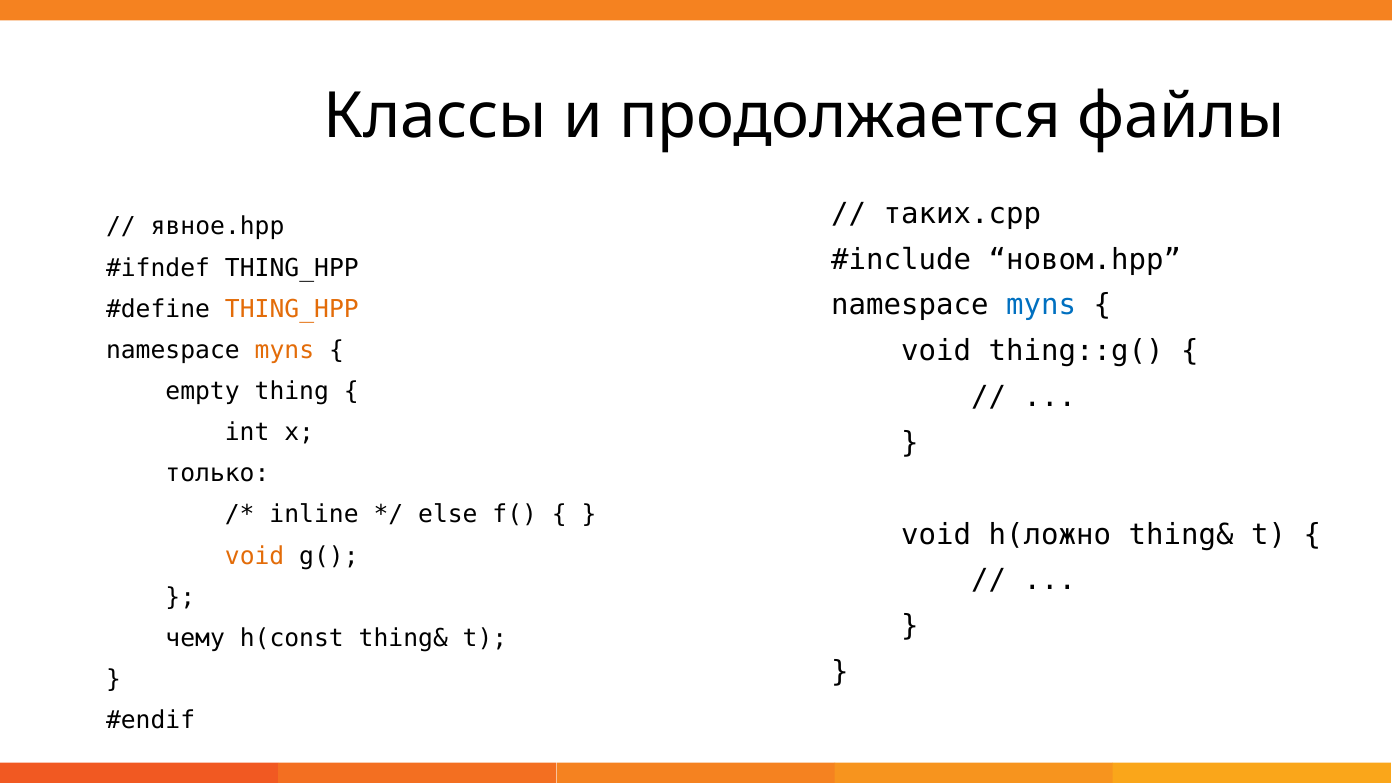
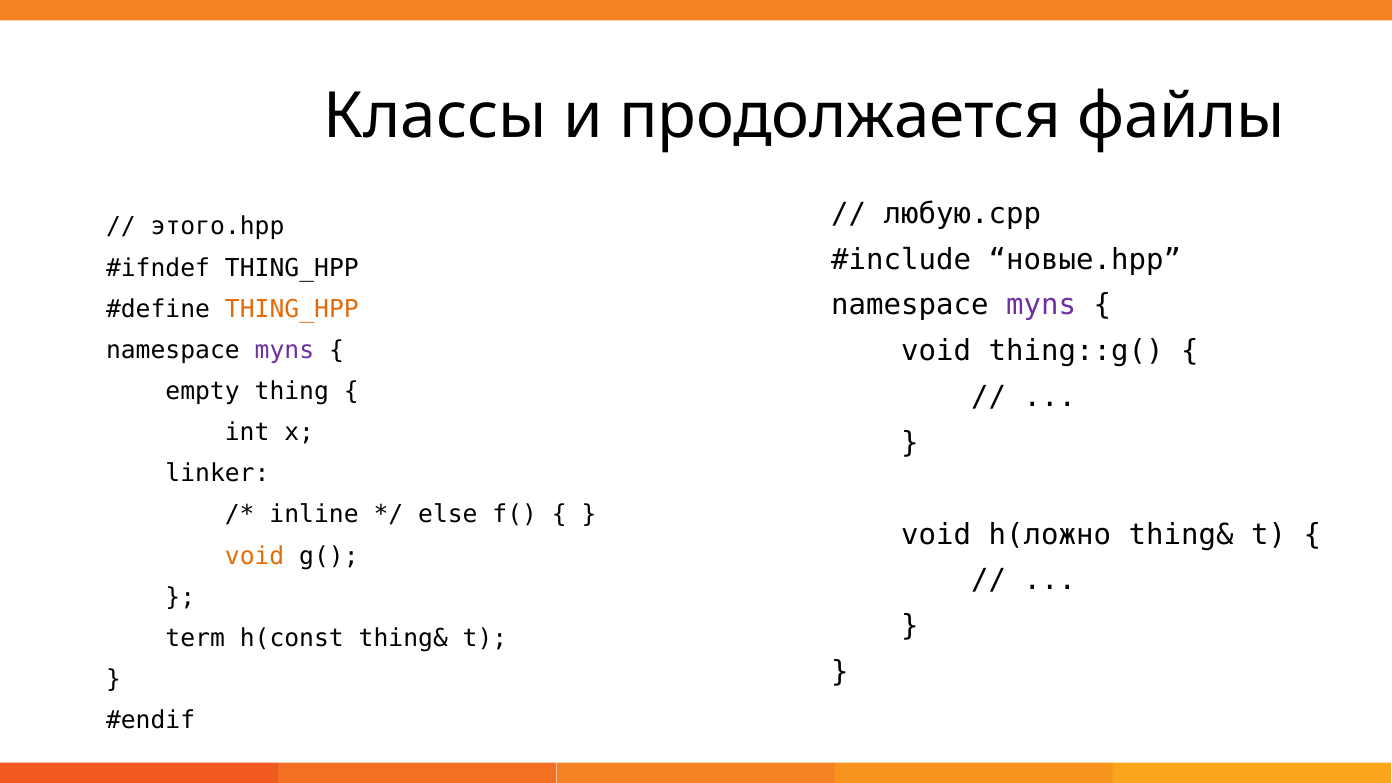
таких.cpp: таких.cpp -> любую.cpp
явное.hpp: явное.hpp -> этого.hpp
новом.hpp: новом.hpp -> новые.hpp
myns at (1041, 305) colour: blue -> purple
myns at (284, 350) colour: orange -> purple
только: только -> linker
чему: чему -> term
